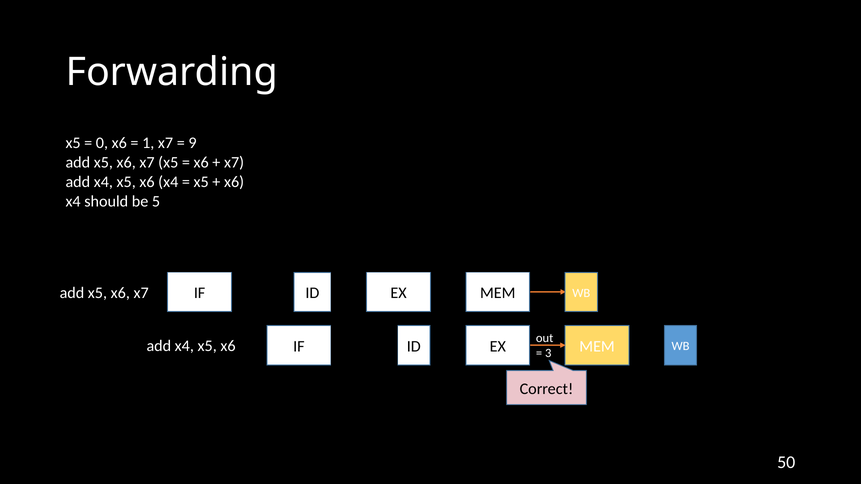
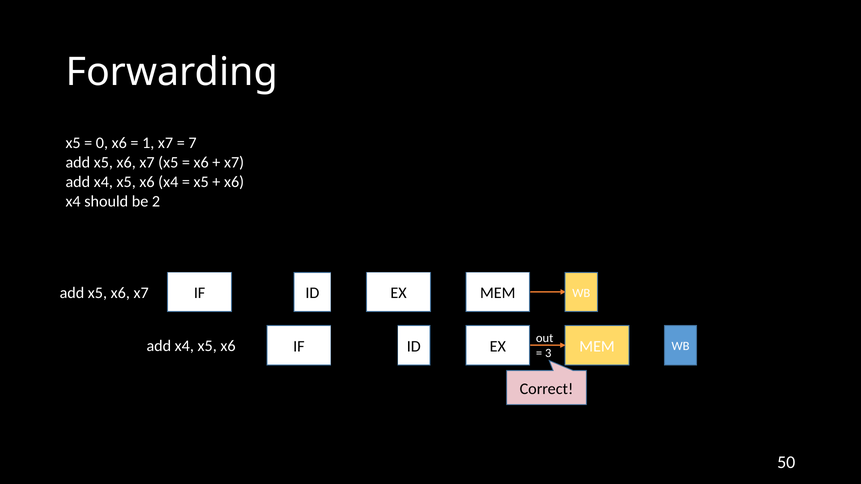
9: 9 -> 7
5: 5 -> 2
